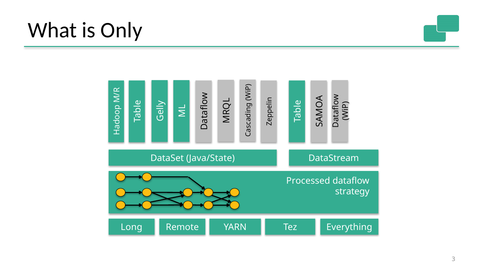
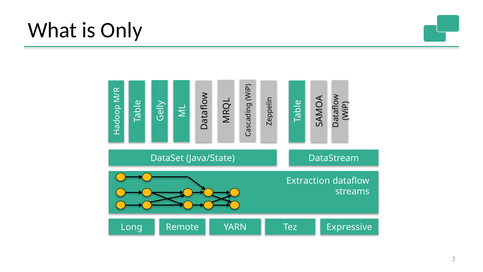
Processed: Processed -> Extraction
strategy: strategy -> streams
Everything: Everything -> Expressive
